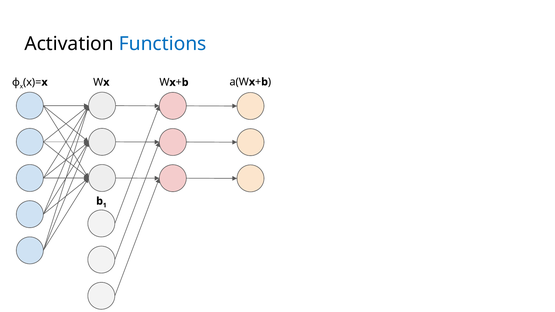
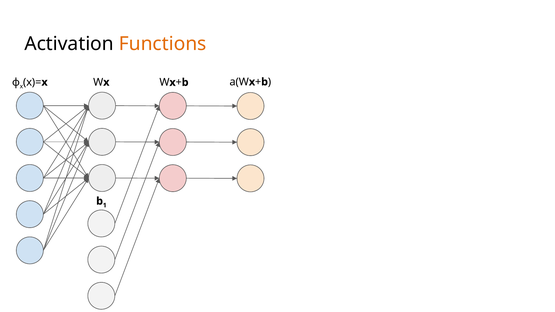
Functions colour: blue -> orange
